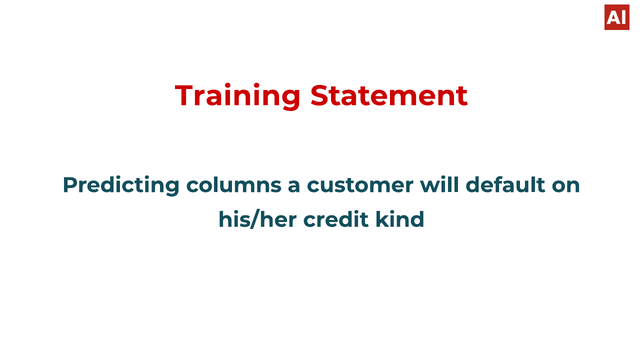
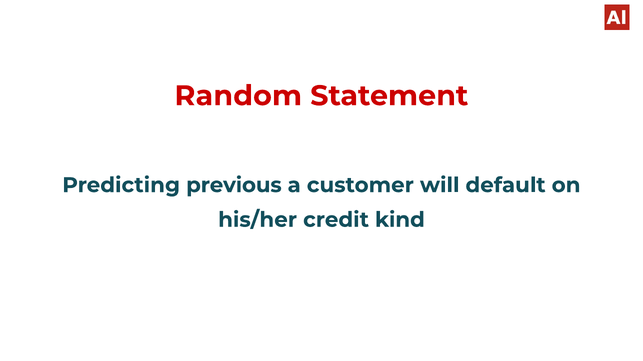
Training: Training -> Random
columns: columns -> previous
